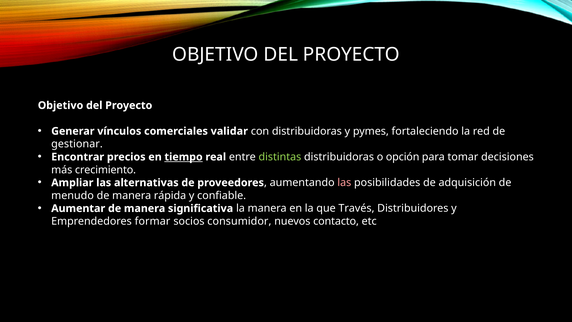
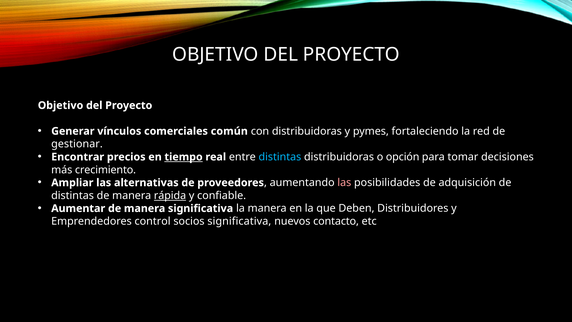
validar: validar -> común
distintas at (280, 157) colour: light green -> light blue
menudo at (73, 195): menudo -> distintas
rápida underline: none -> present
Través: Través -> Deben
formar: formar -> control
socios consumidor: consumidor -> significativa
